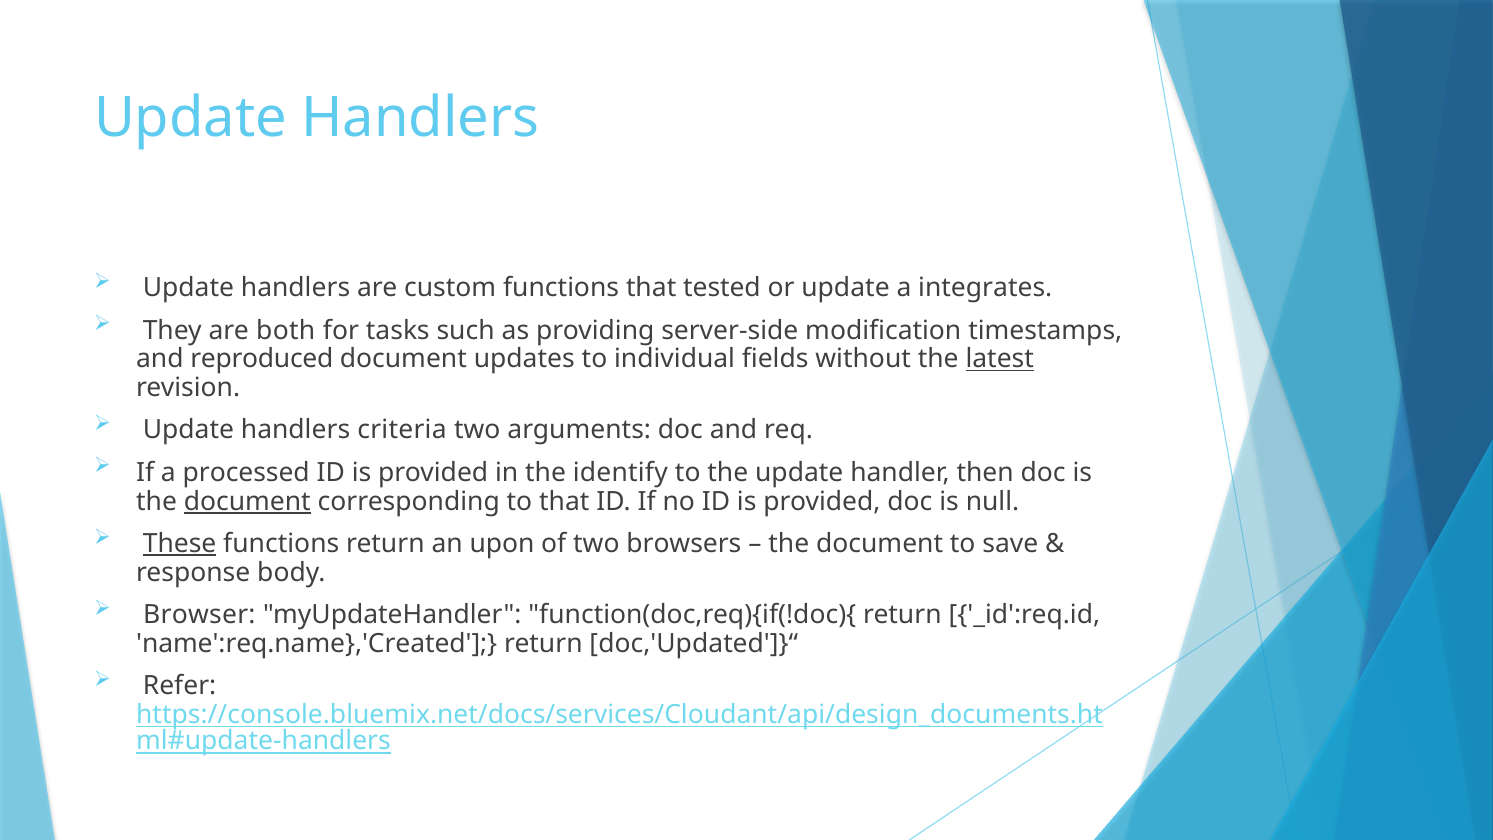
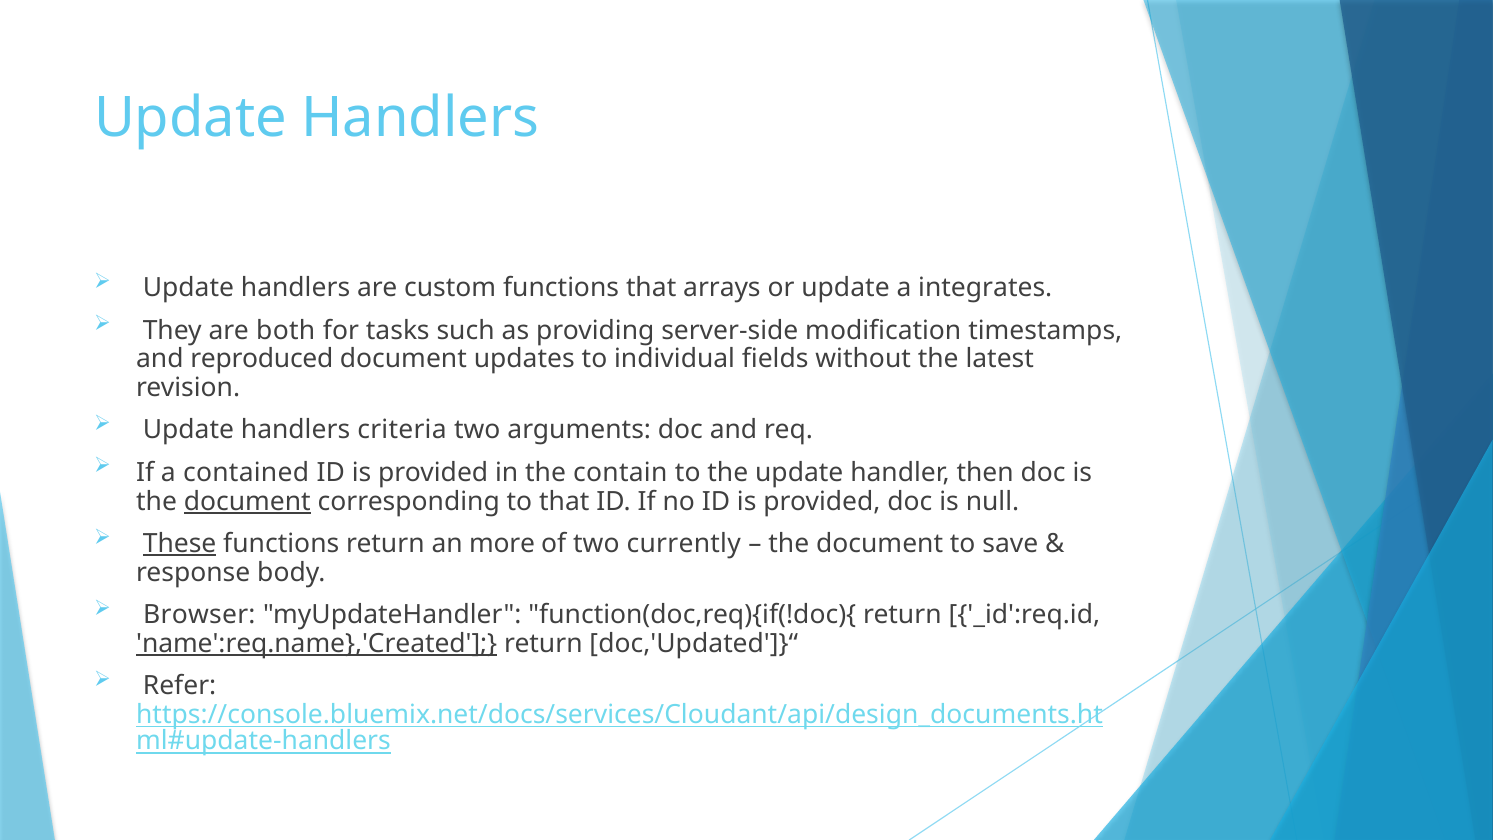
tested: tested -> arrays
latest underline: present -> none
processed: processed -> contained
identify: identify -> contain
upon: upon -> more
browsers: browsers -> currently
name':req.name},'Created underline: none -> present
